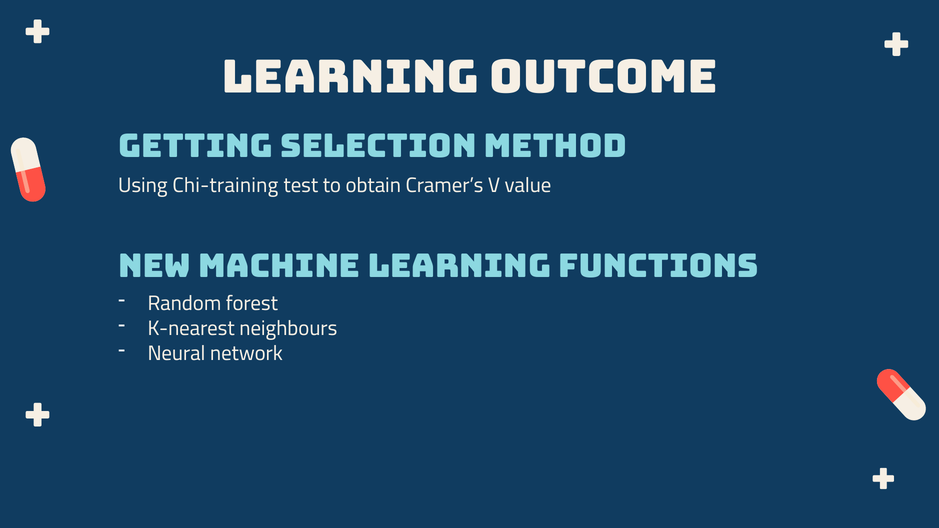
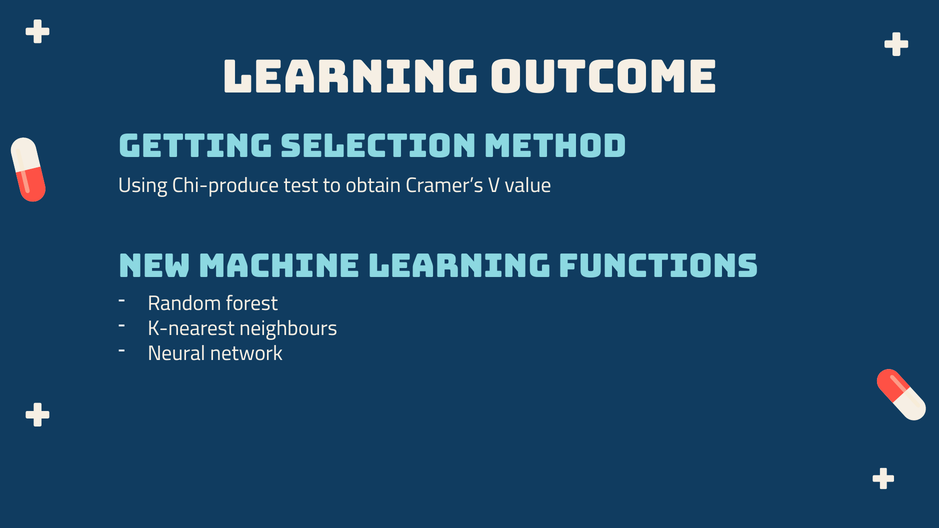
Chi-training: Chi-training -> Chi-produce
